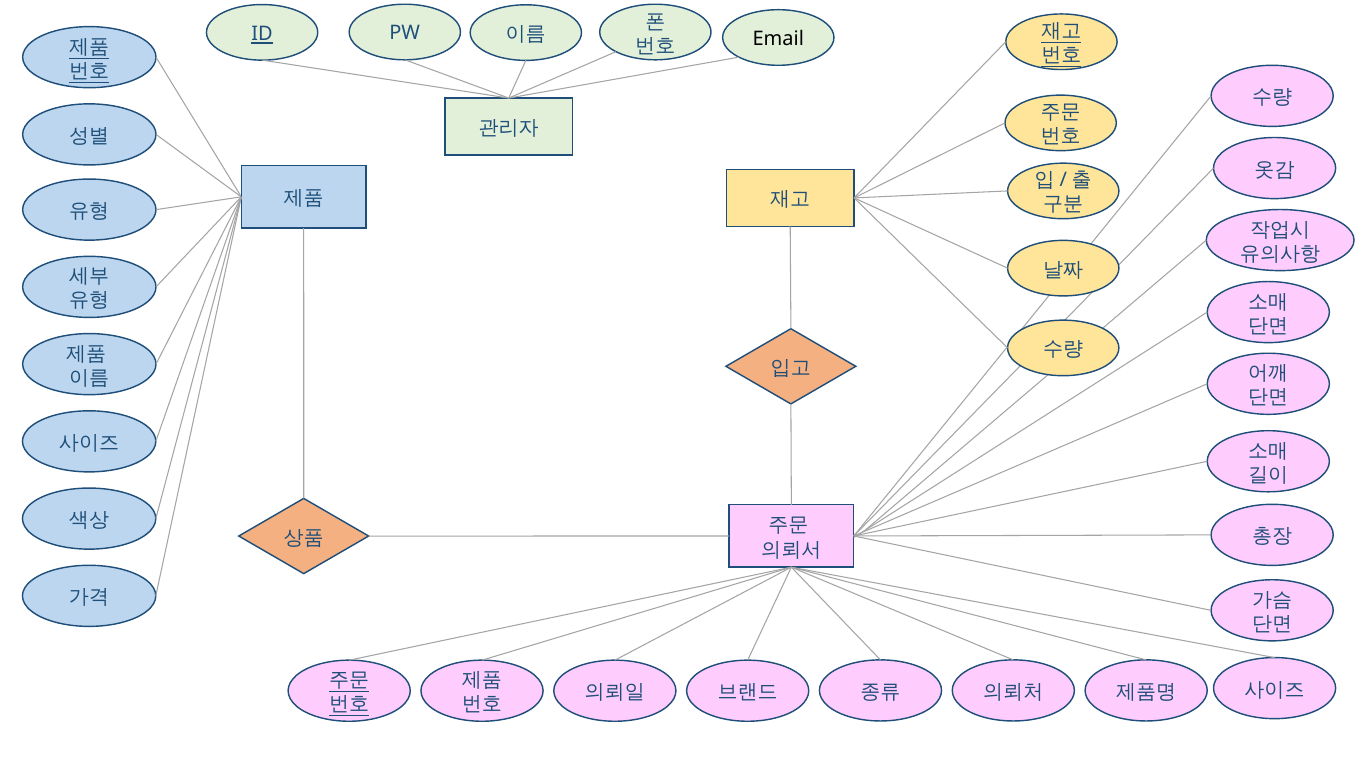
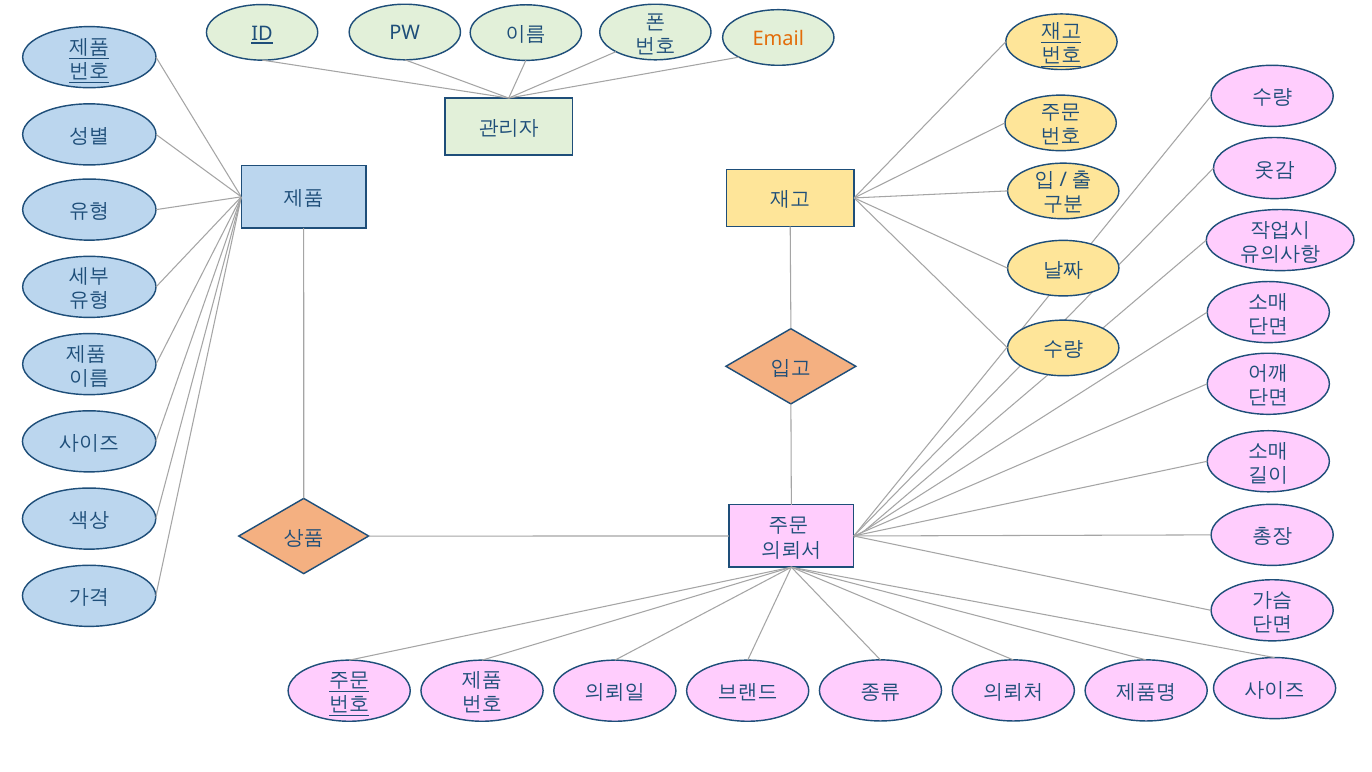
Email colour: black -> orange
